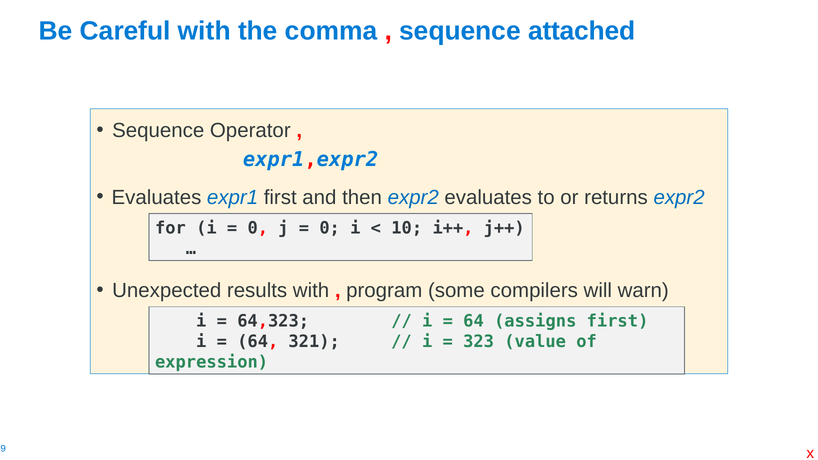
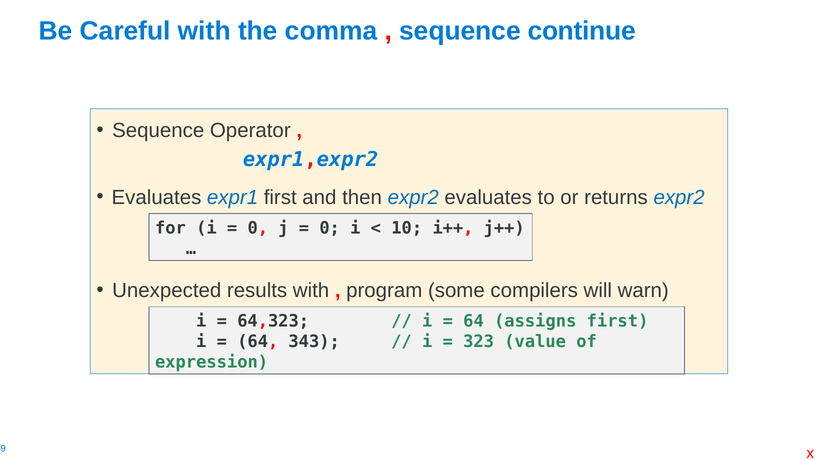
attached: attached -> continue
321: 321 -> 343
